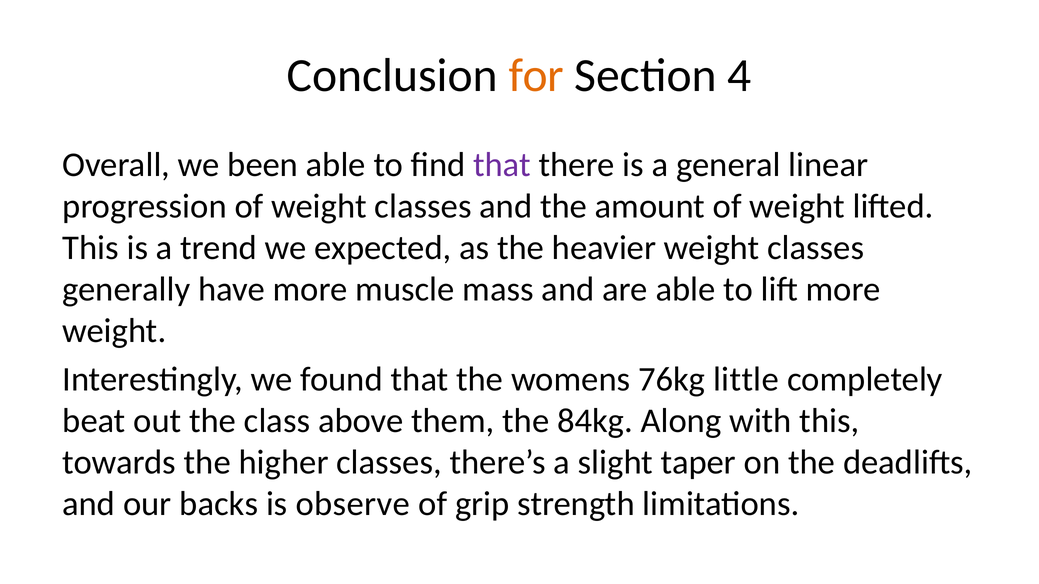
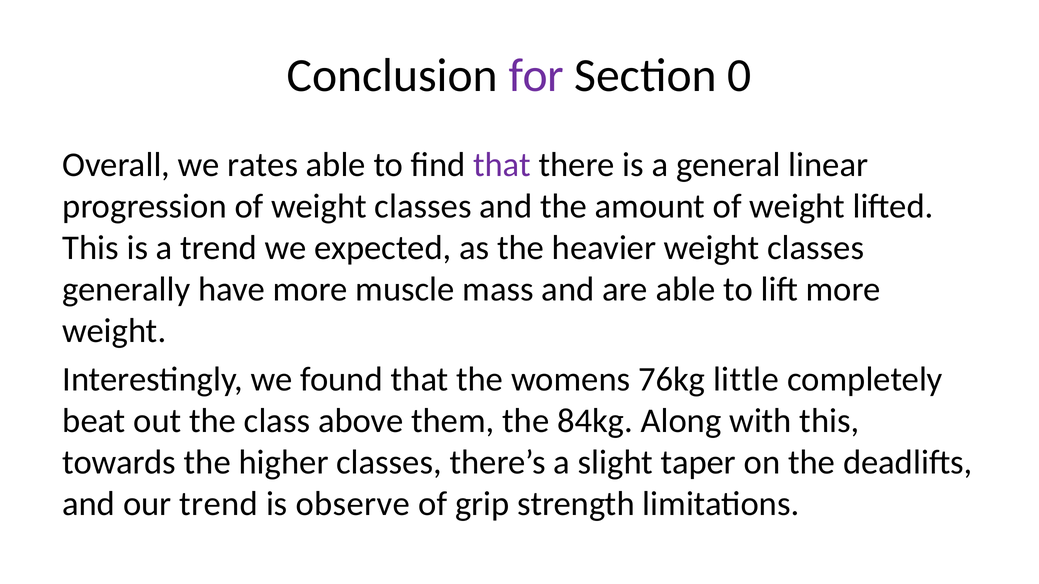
for colour: orange -> purple
4: 4 -> 0
been: been -> rates
our backs: backs -> trend
